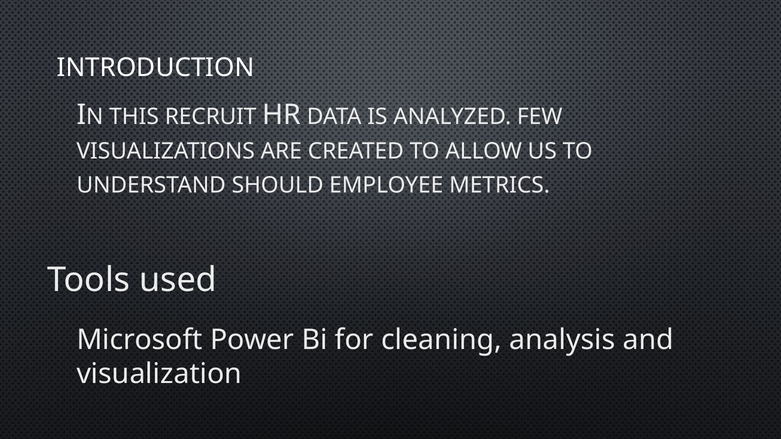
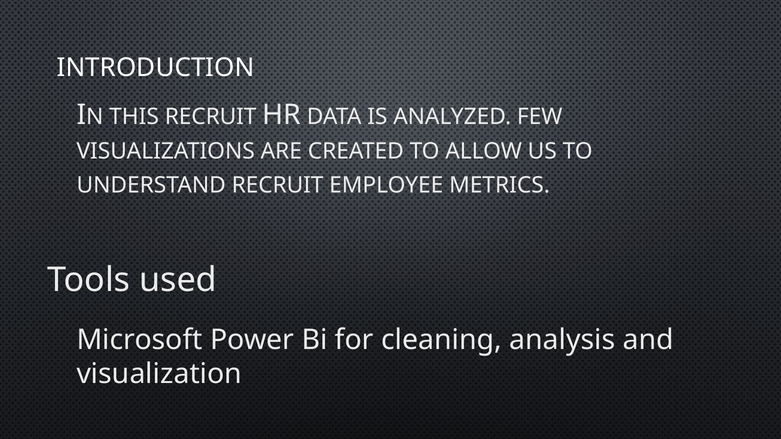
UNDERSTAND SHOULD: SHOULD -> RECRUIT
